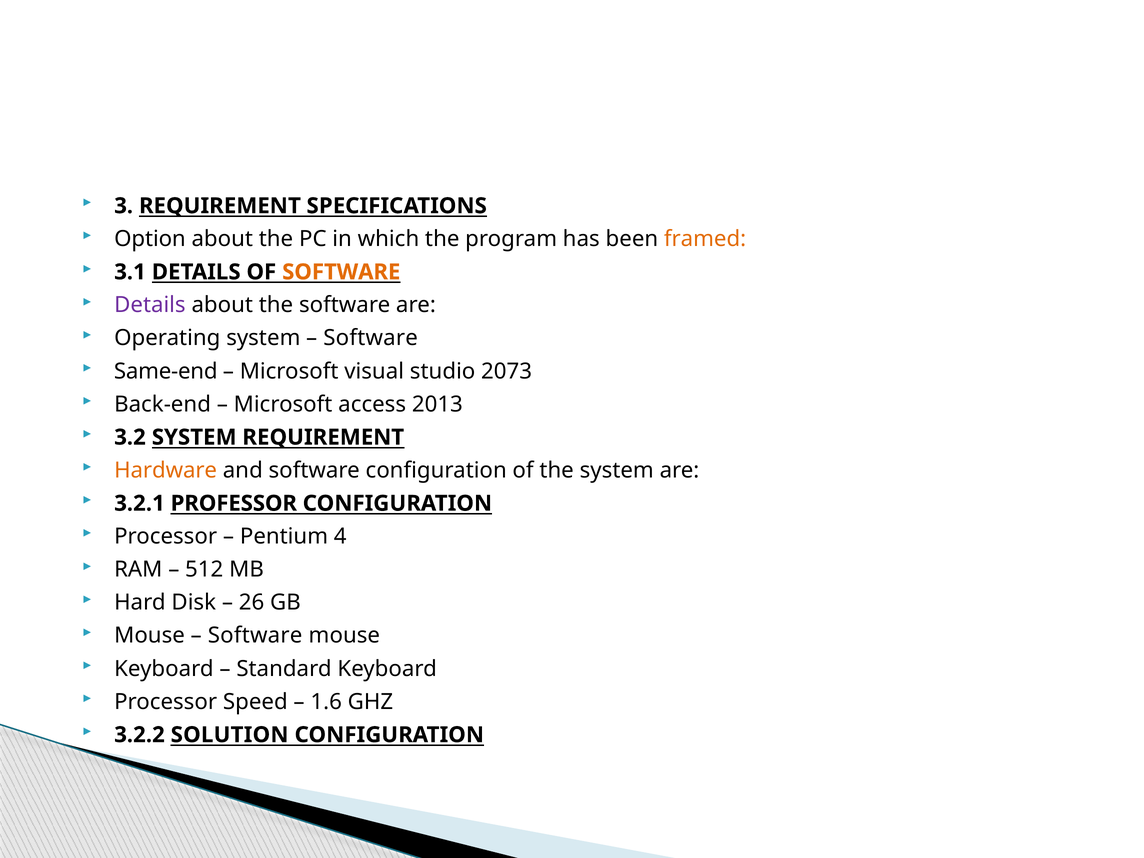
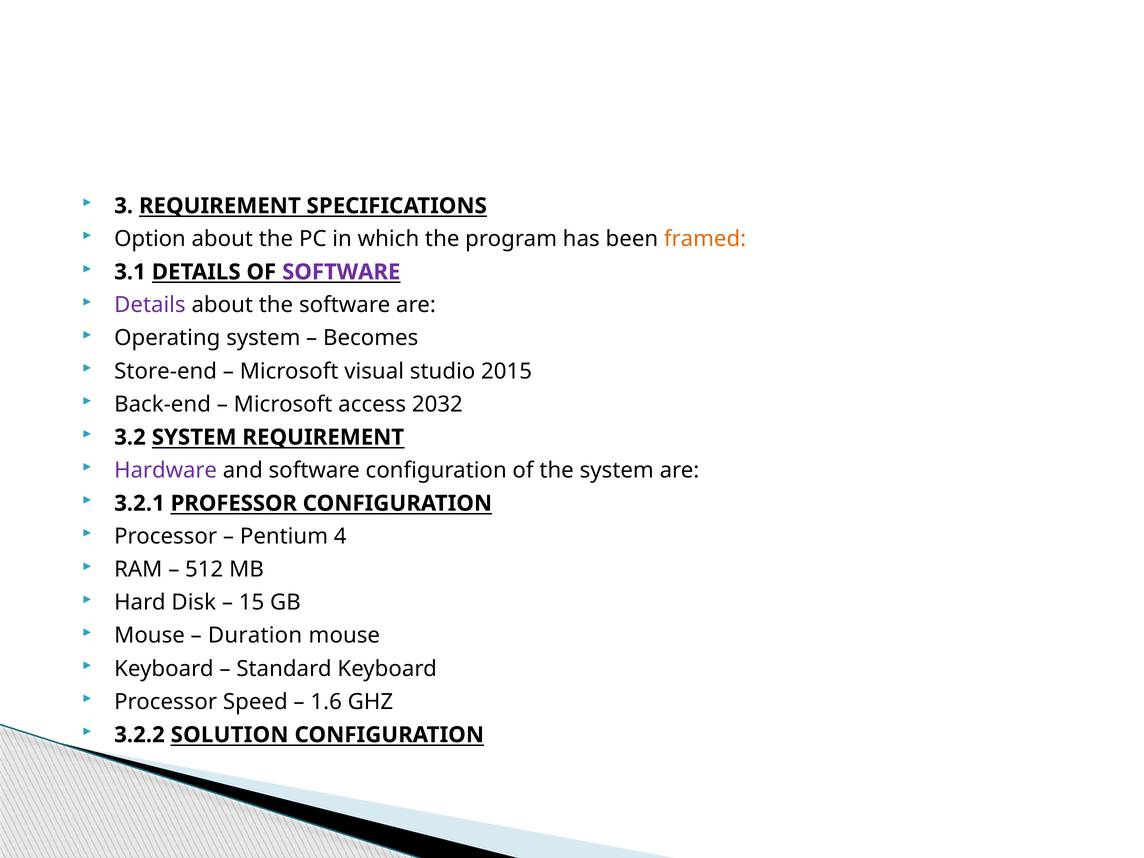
SOFTWARE at (341, 272) colour: orange -> purple
Software at (371, 338): Software -> Becomes
Same-end: Same-end -> Store-end
2073: 2073 -> 2015
2013: 2013 -> 2032
Hardware colour: orange -> purple
26: 26 -> 15
Software at (255, 636): Software -> Duration
